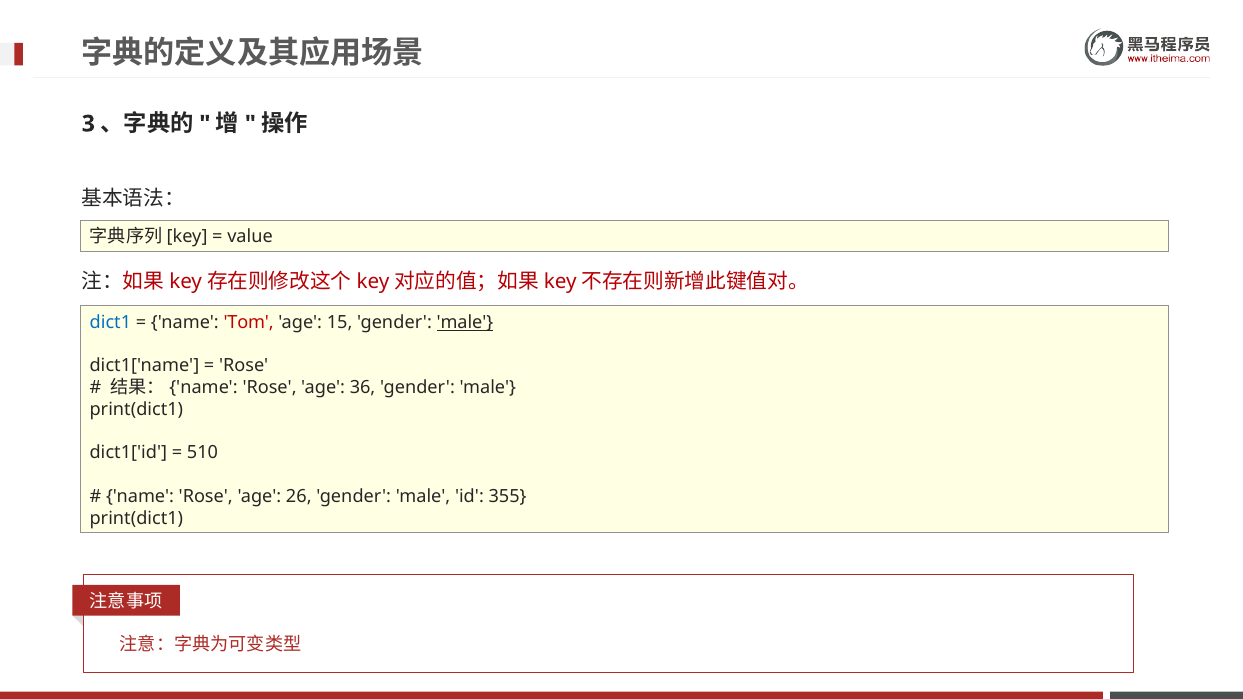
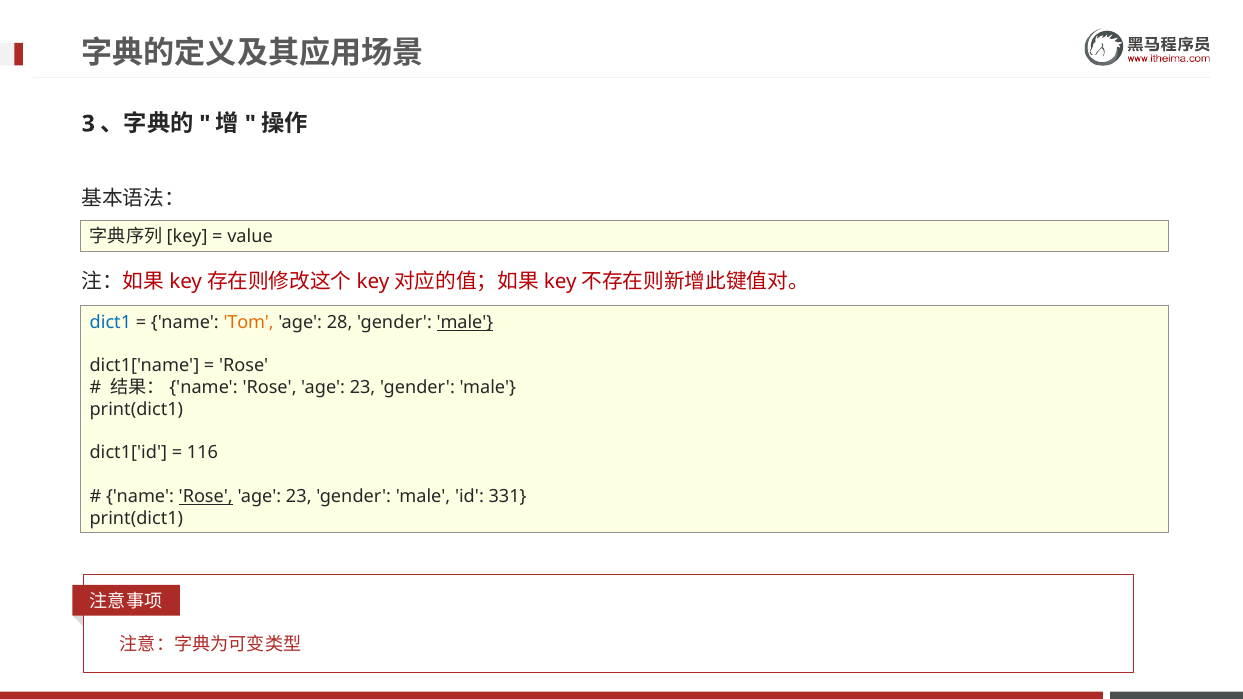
Tom colour: red -> orange
15: 15 -> 28
36 at (363, 388): 36 -> 23
510: 510 -> 116
Rose at (206, 497) underline: none -> present
26 at (299, 497): 26 -> 23
355: 355 -> 331
